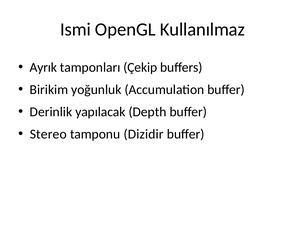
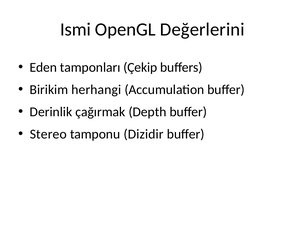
Kullanılmaz: Kullanılmaz -> Değerlerini
Ayrık: Ayrık -> Eden
yoğunluk: yoğunluk -> herhangi
yapılacak: yapılacak -> çağırmak
